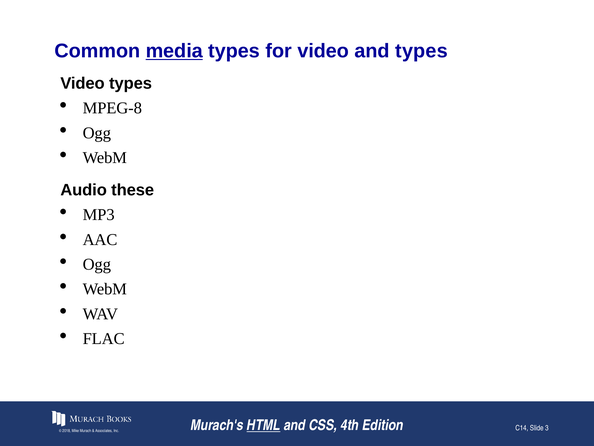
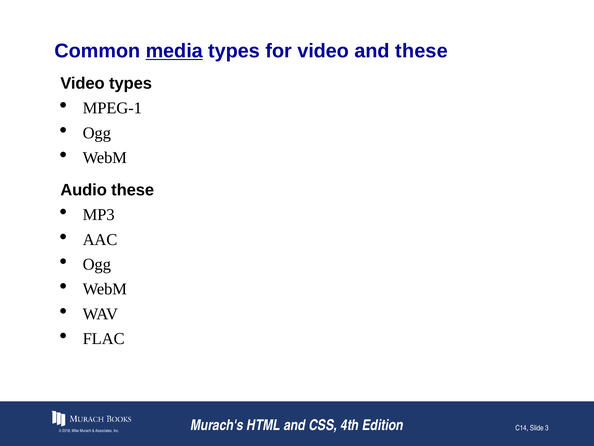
and types: types -> these
MPEG-8: MPEG-8 -> MPEG-1
HTML underline: present -> none
